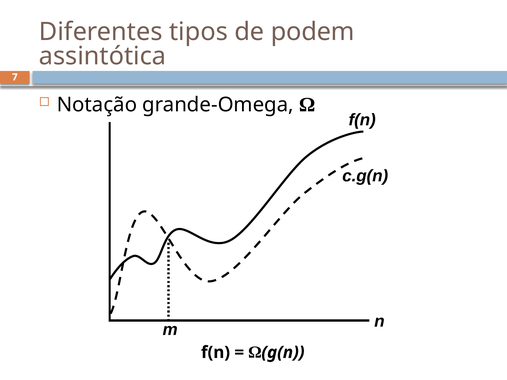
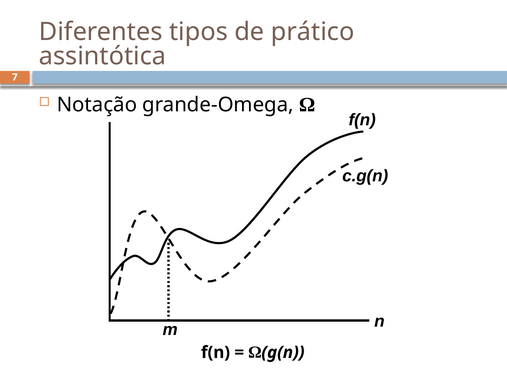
podem: podem -> prático
